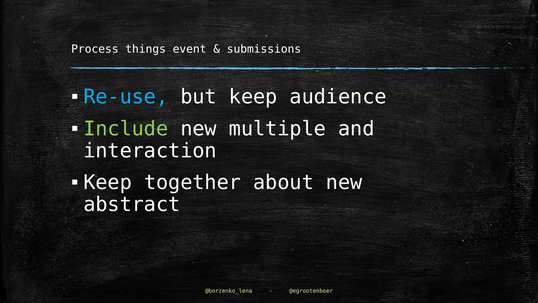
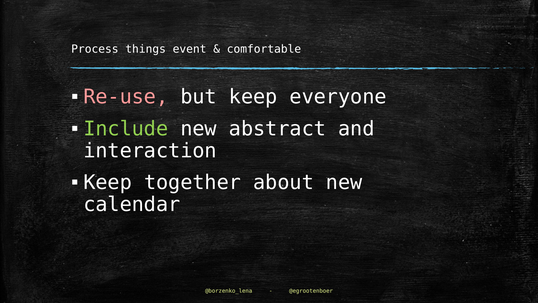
submissions: submissions -> comfortable
Re-use colour: light blue -> pink
audience: audience -> everyone
multiple: multiple -> abstract
abstract: abstract -> calendar
